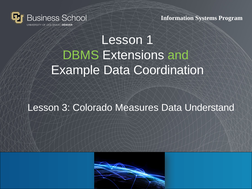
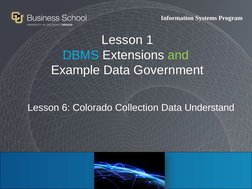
DBMS colour: light green -> light blue
Coordination: Coordination -> Government
3: 3 -> 6
Measures: Measures -> Collection
